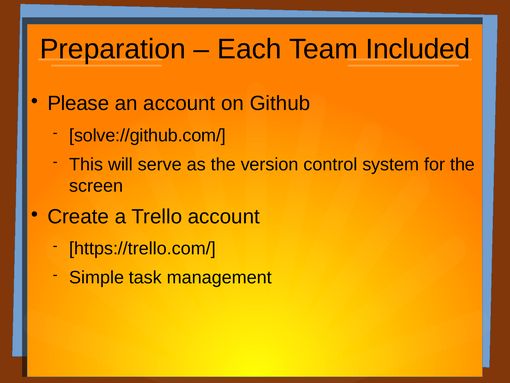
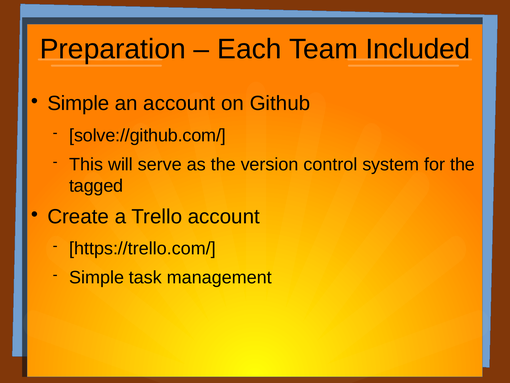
Please at (78, 103): Please -> Simple
screen: screen -> tagged
